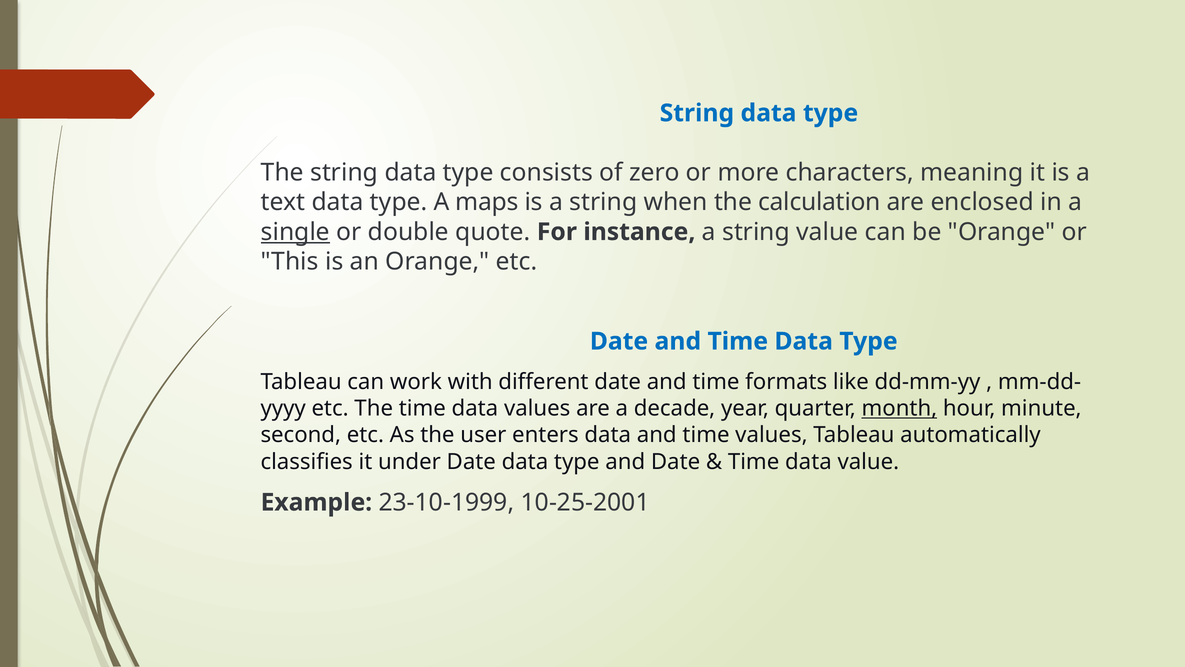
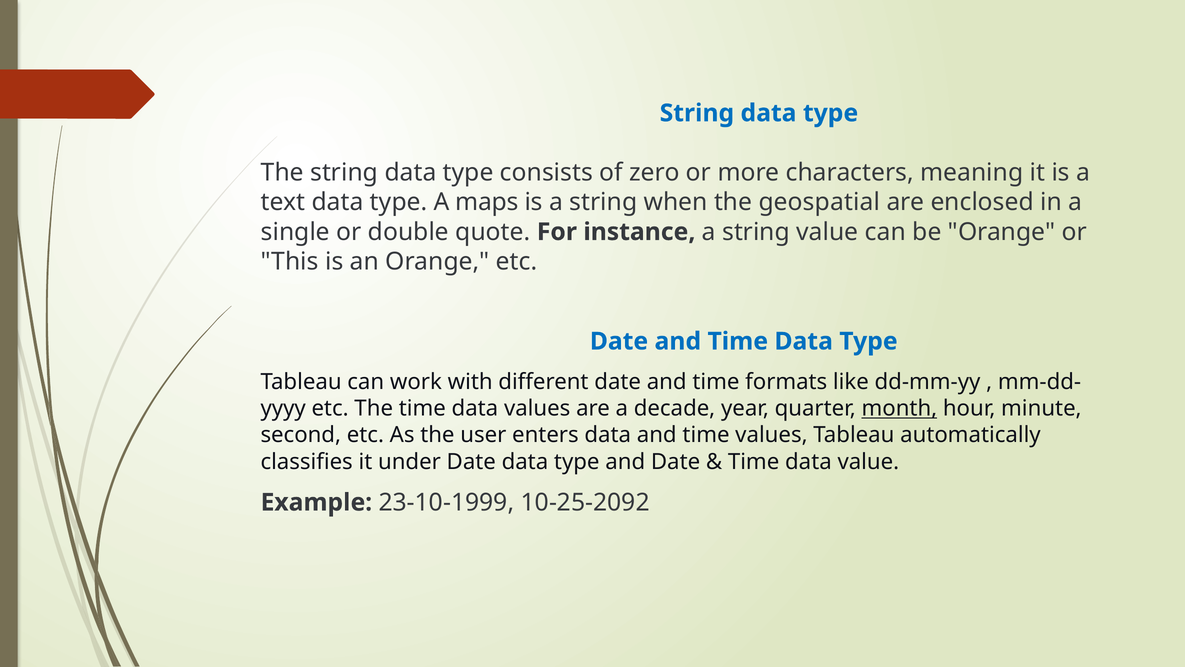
calculation: calculation -> geospatial
single underline: present -> none
10-25-2001: 10-25-2001 -> 10-25-2092
